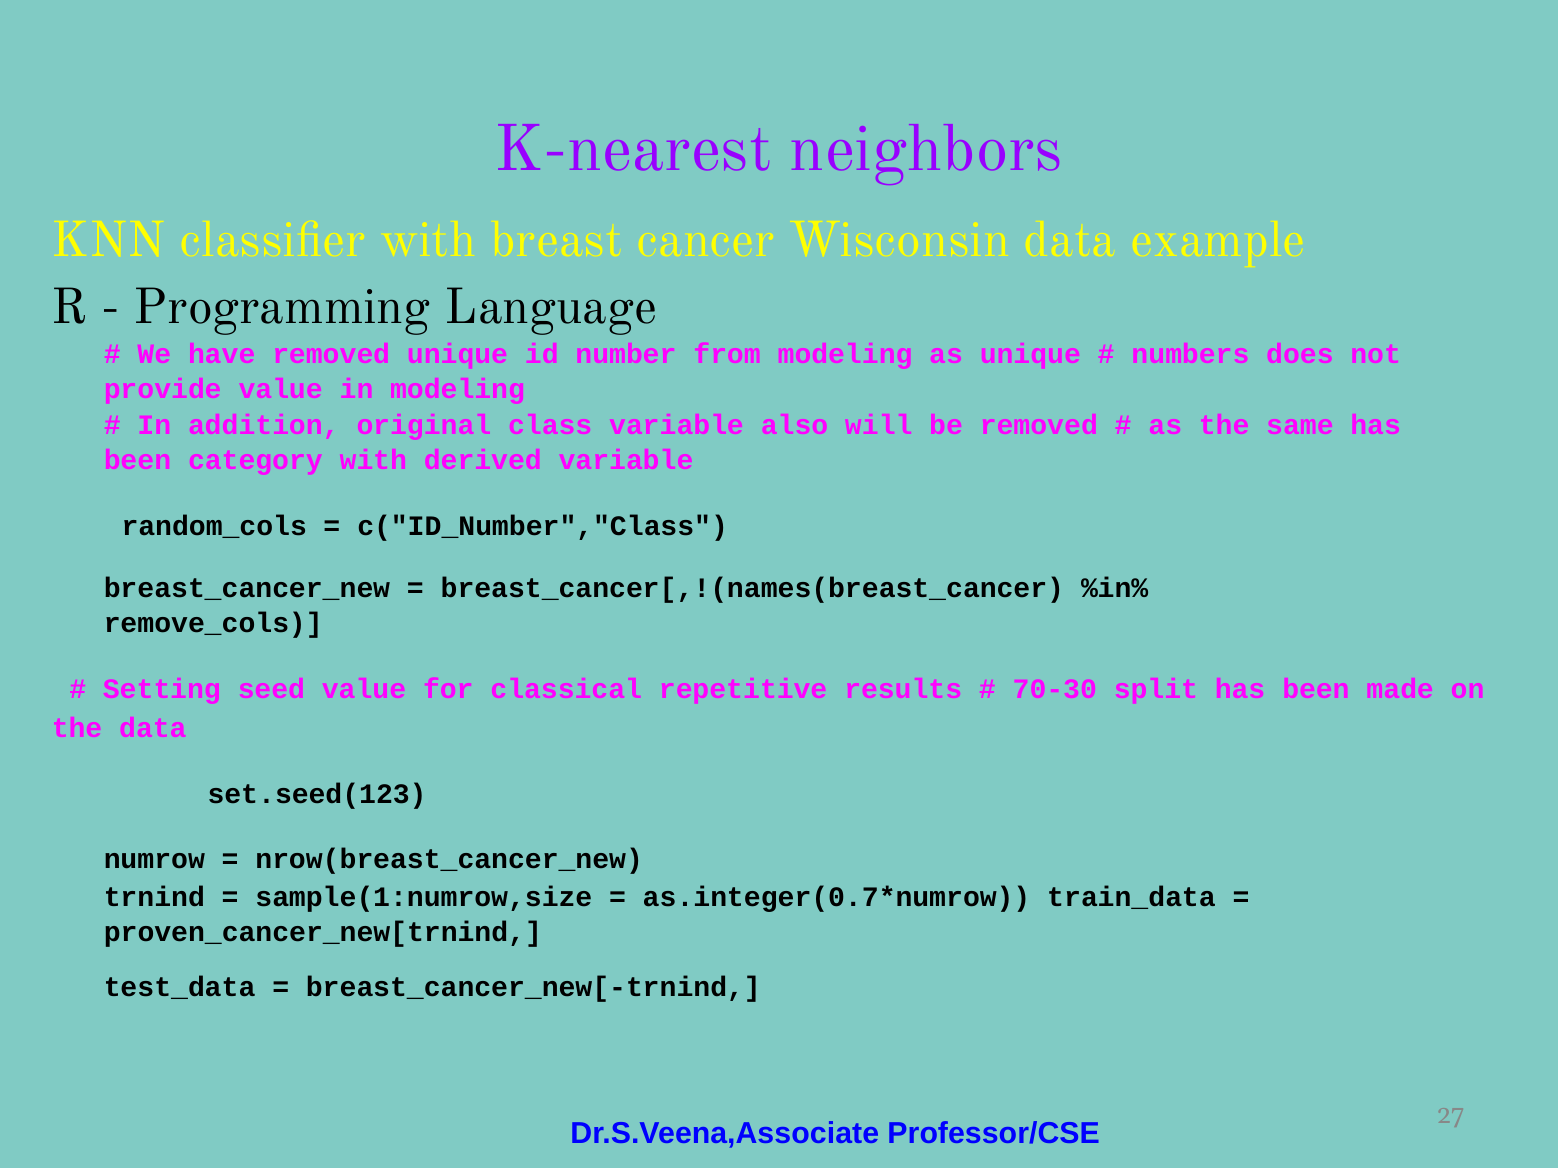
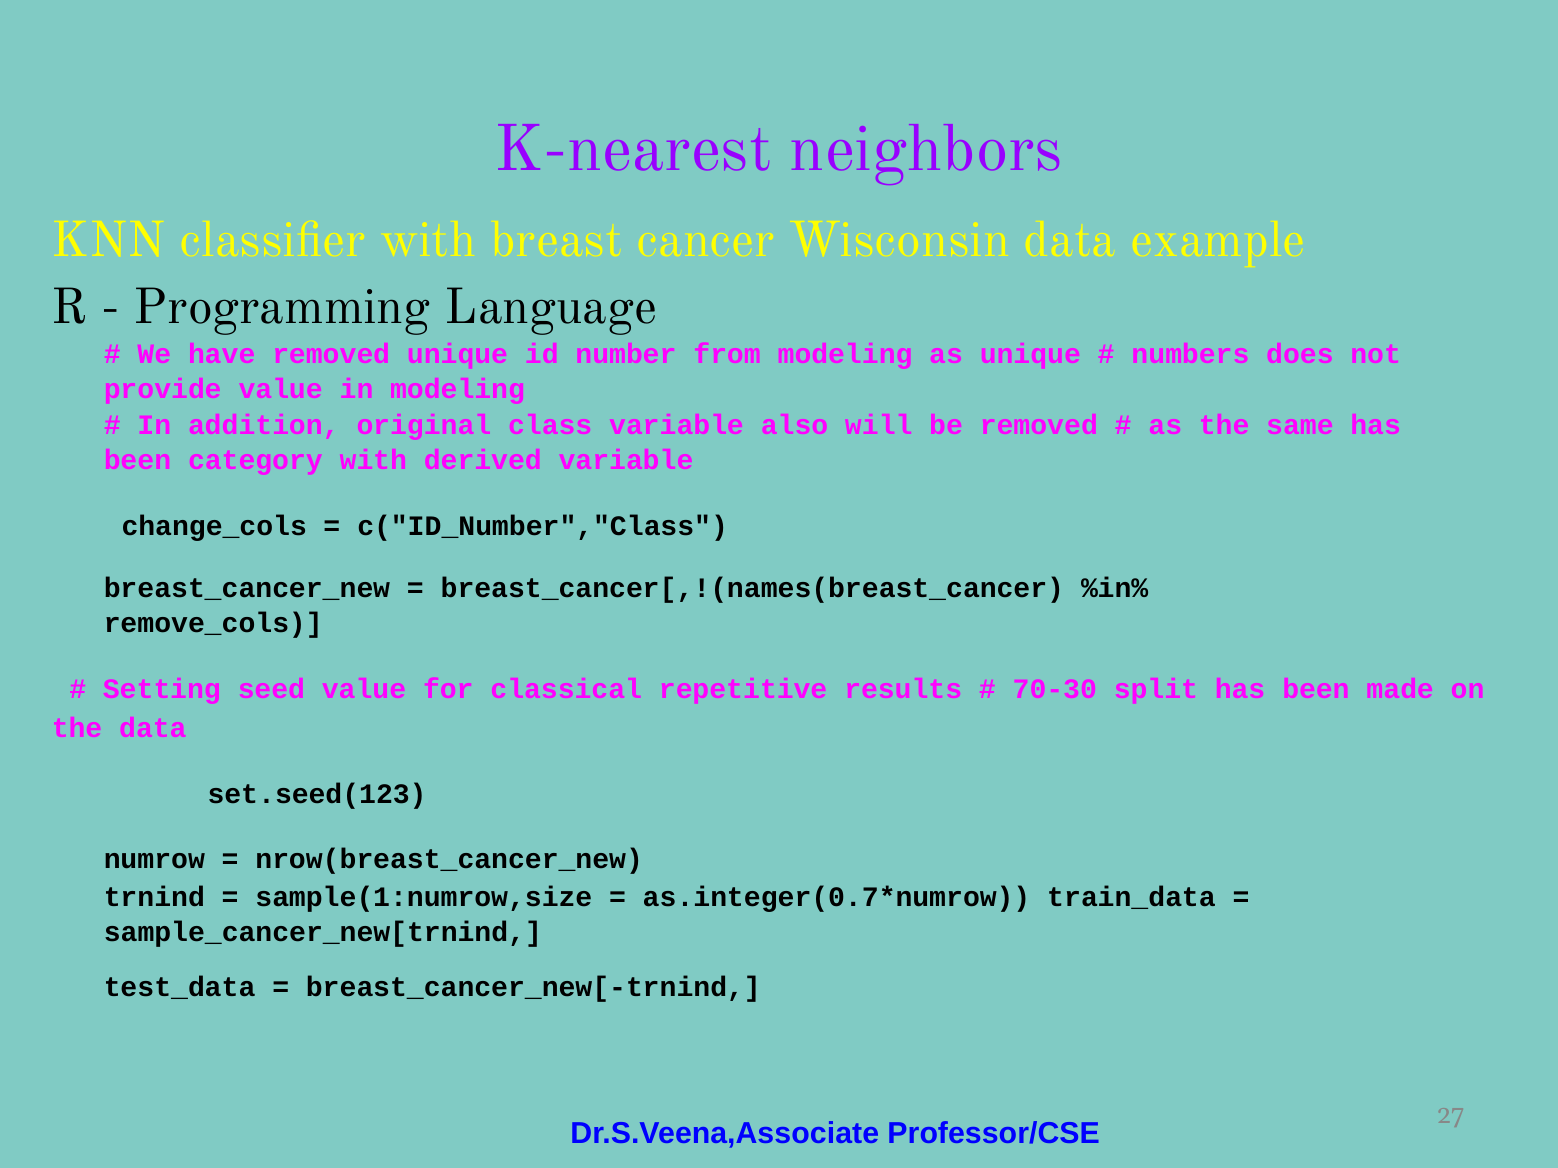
random_cols: random_cols -> change_cols
proven_cancer_new[trnind: proven_cancer_new[trnind -> sample_cancer_new[trnind
